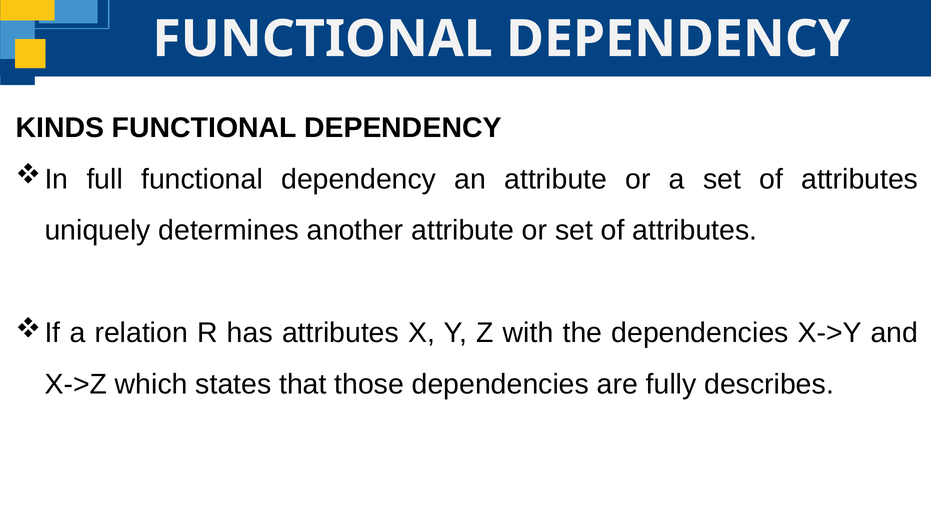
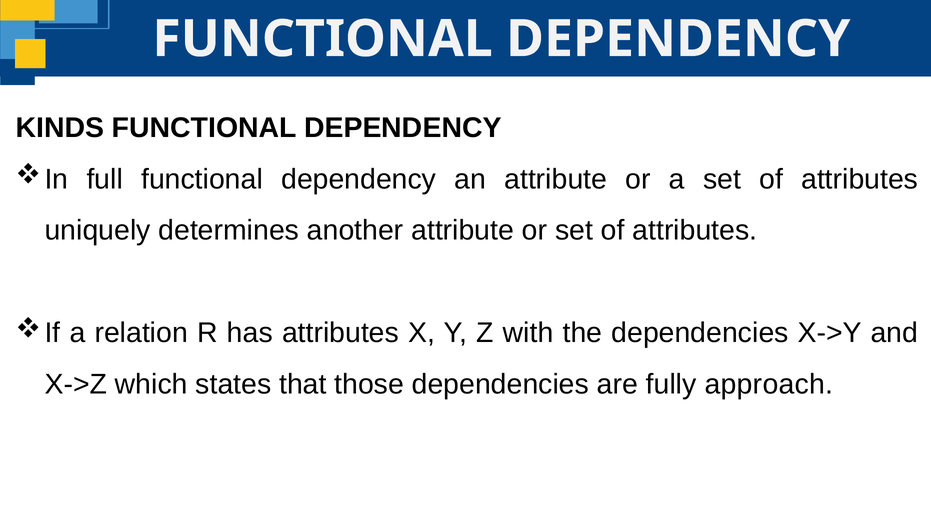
describes: describes -> approach
